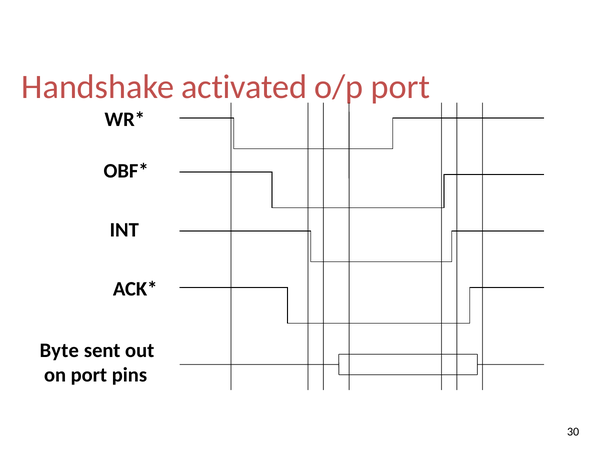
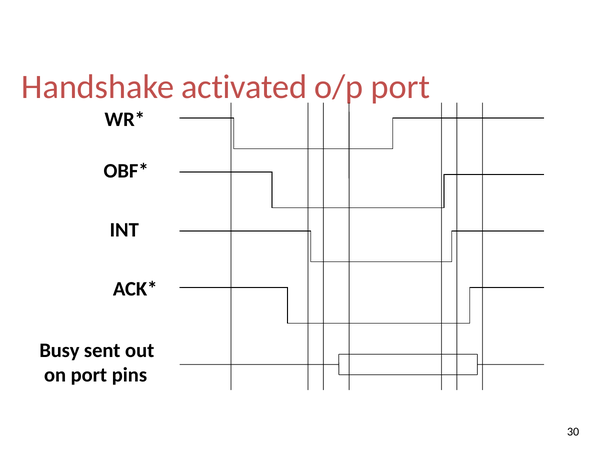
Byte: Byte -> Busy
